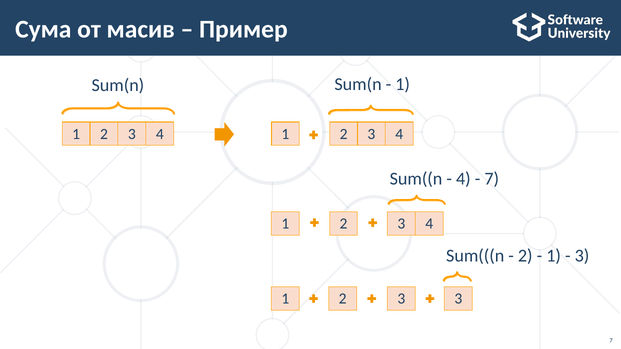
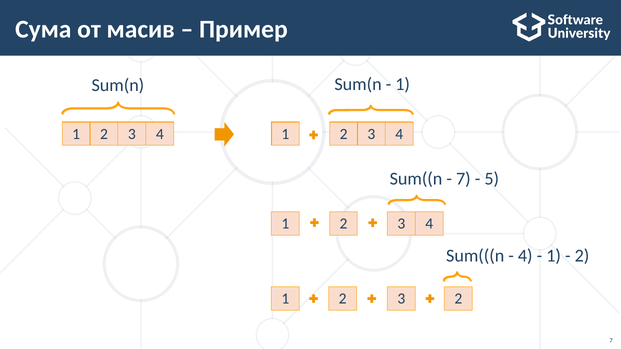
4 at (463, 179): 4 -> 7
7 at (492, 179): 7 -> 5
2 at (525, 256): 2 -> 4
3 at (582, 256): 3 -> 2
3 3: 3 -> 2
